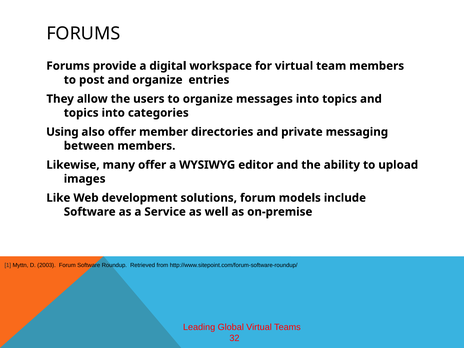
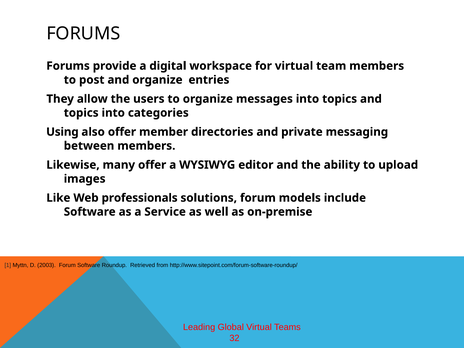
development: development -> professionals
